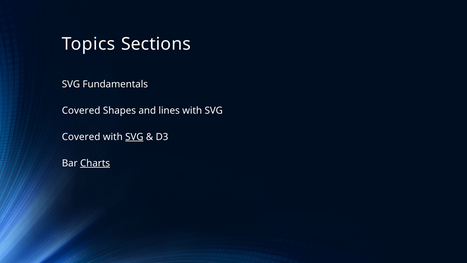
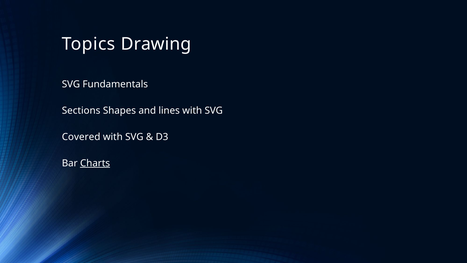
Sections: Sections -> Drawing
Covered at (81, 110): Covered -> Sections
SVG at (134, 137) underline: present -> none
